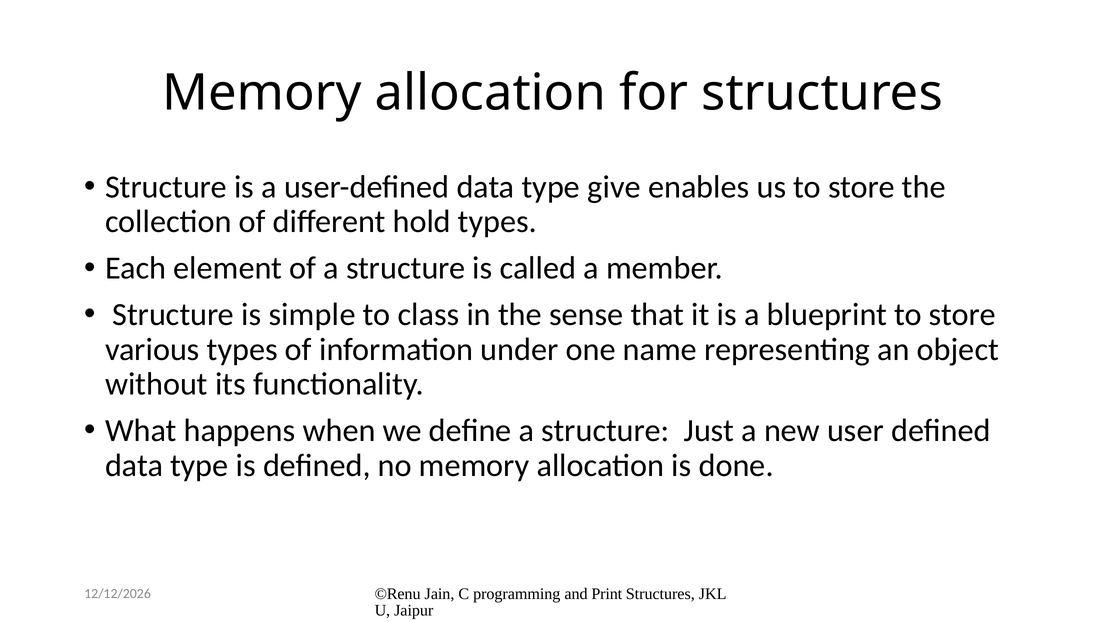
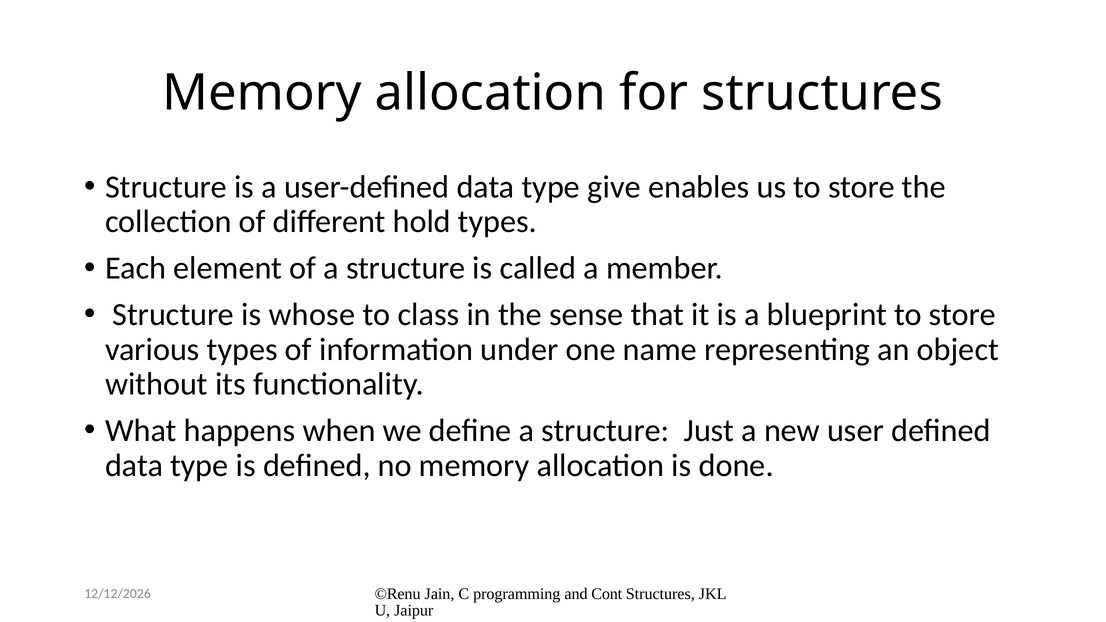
simple: simple -> whose
Print: Print -> Cont
